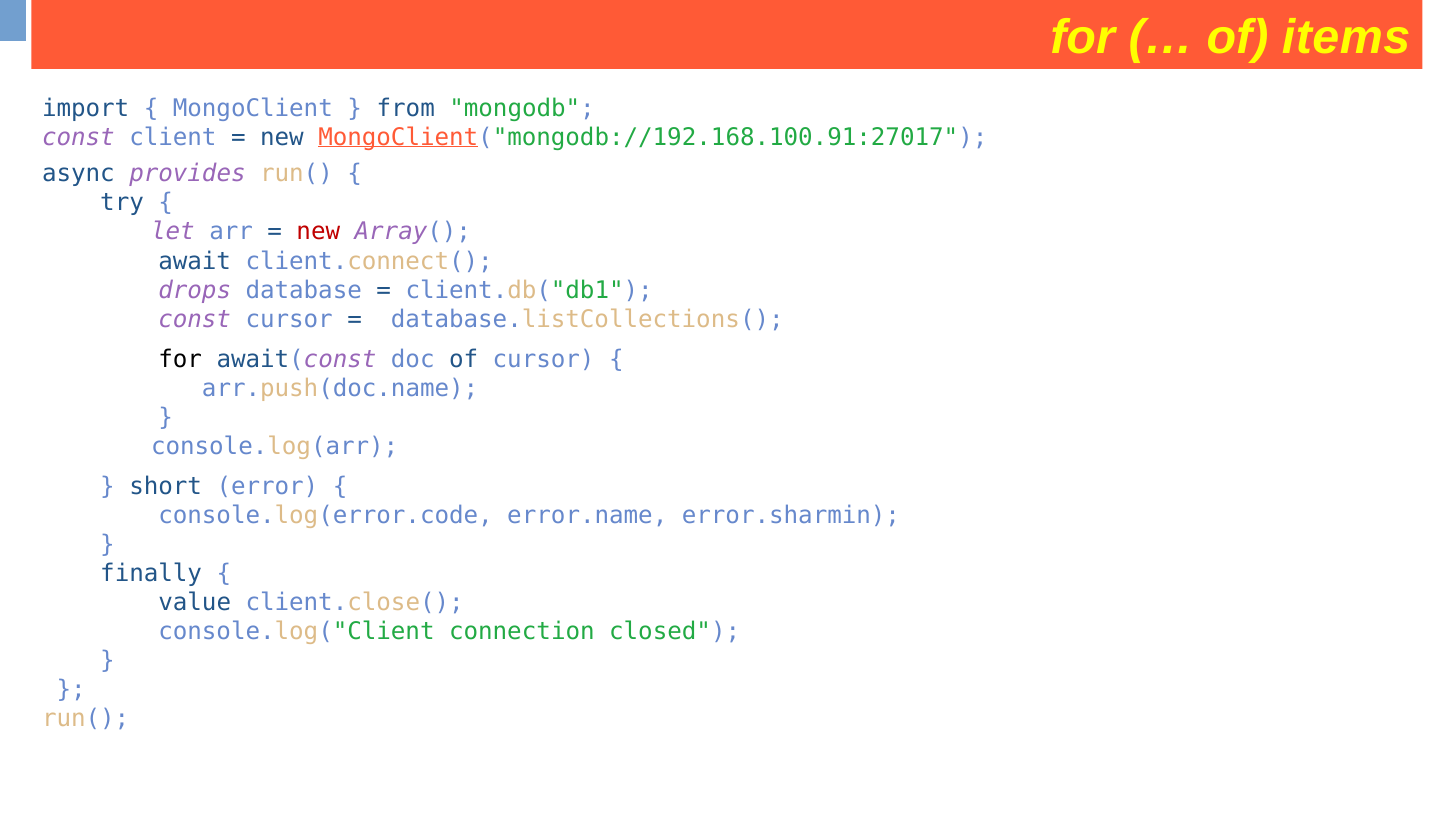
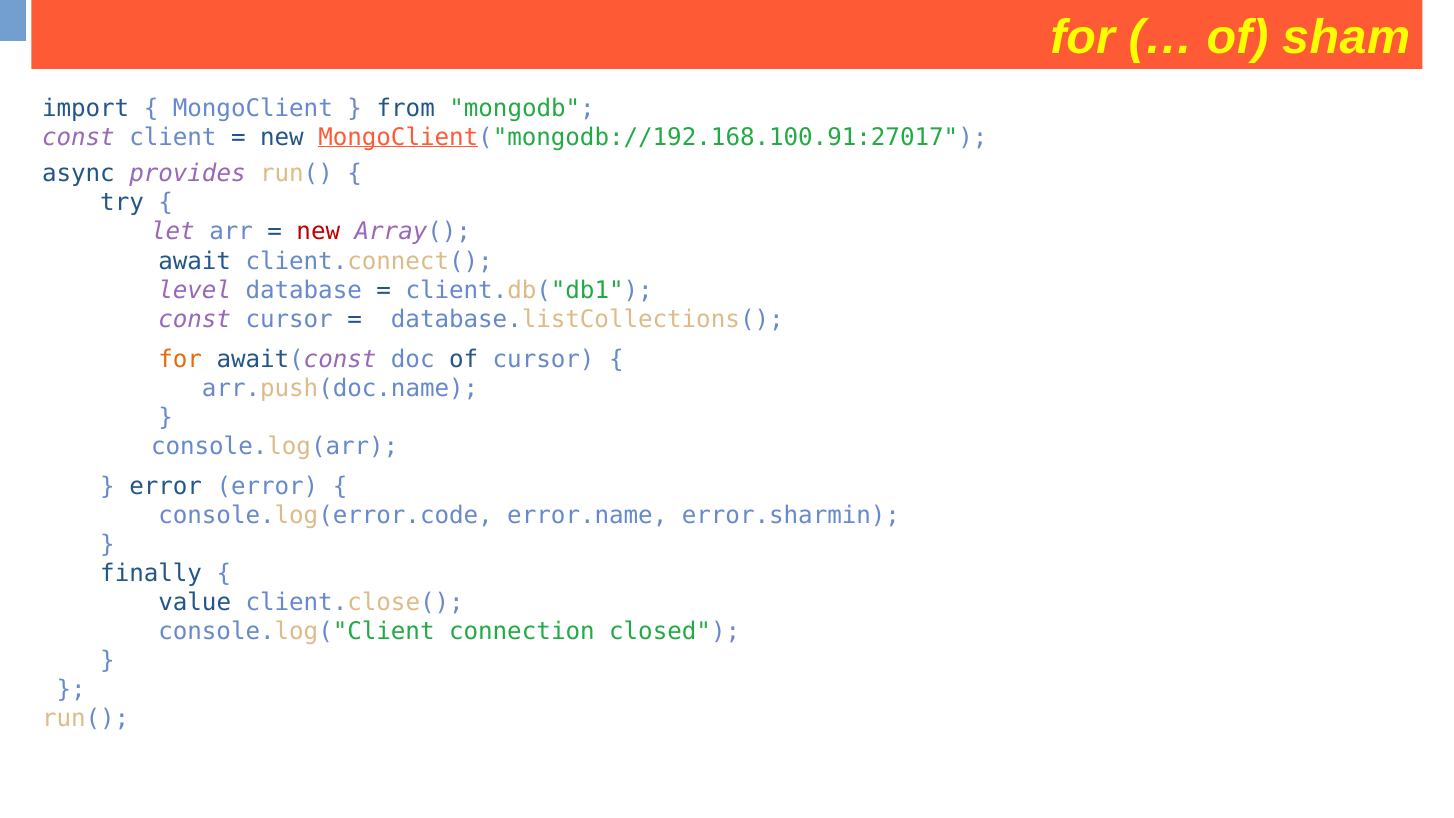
items: items -> sham
drops: drops -> level
for at (180, 359) colour: black -> orange
short at (166, 486): short -> error
